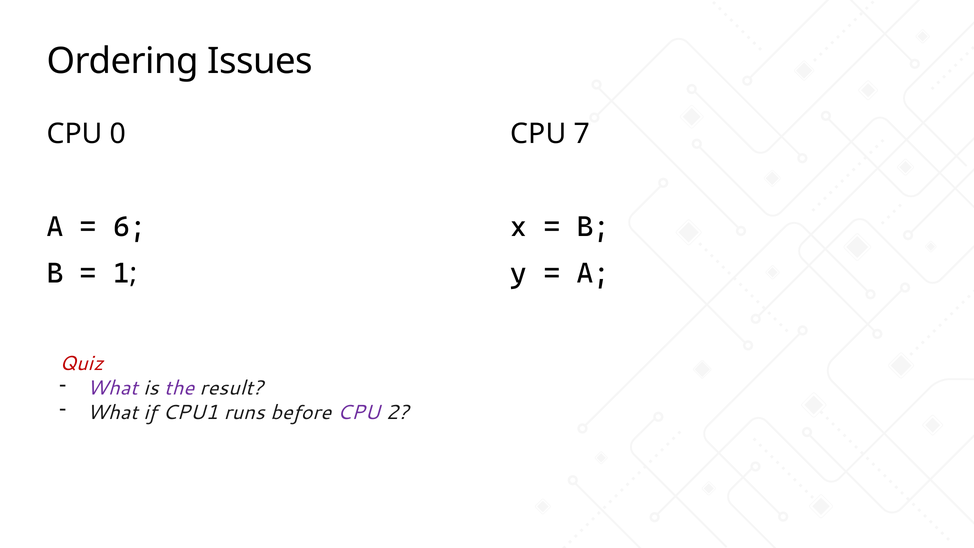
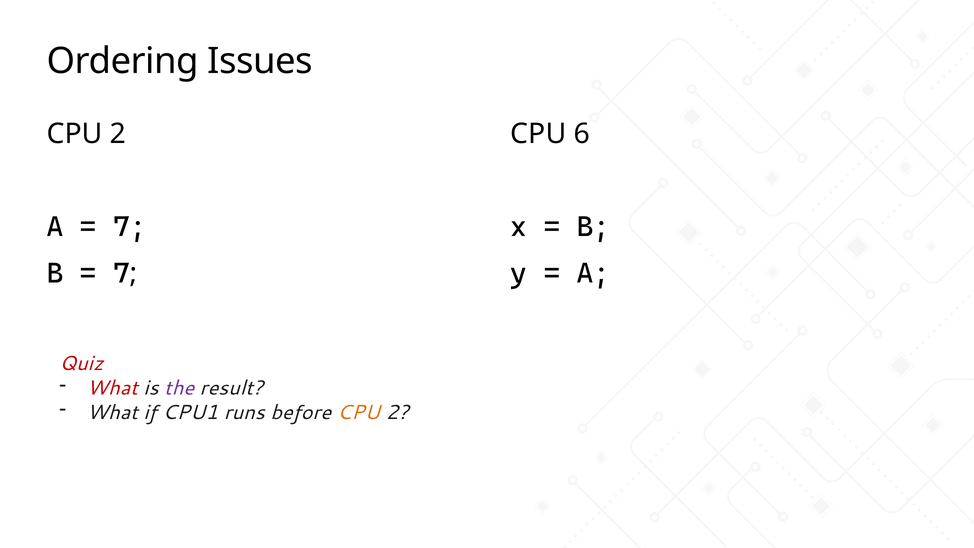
0 at (118, 134): 0 -> 2
7: 7 -> 6
6 at (130, 227): 6 -> 7
1 at (121, 273): 1 -> 7
What at (112, 388) colour: purple -> red
CPU at (358, 412) colour: purple -> orange
